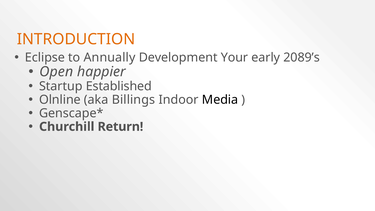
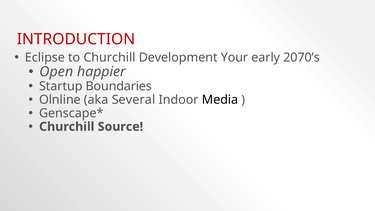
INTRODUCTION colour: orange -> red
to Annually: Annually -> Churchill
2089’s: 2089’s -> 2070’s
Established: Established -> Boundaries
Billings: Billings -> Several
Return: Return -> Source
